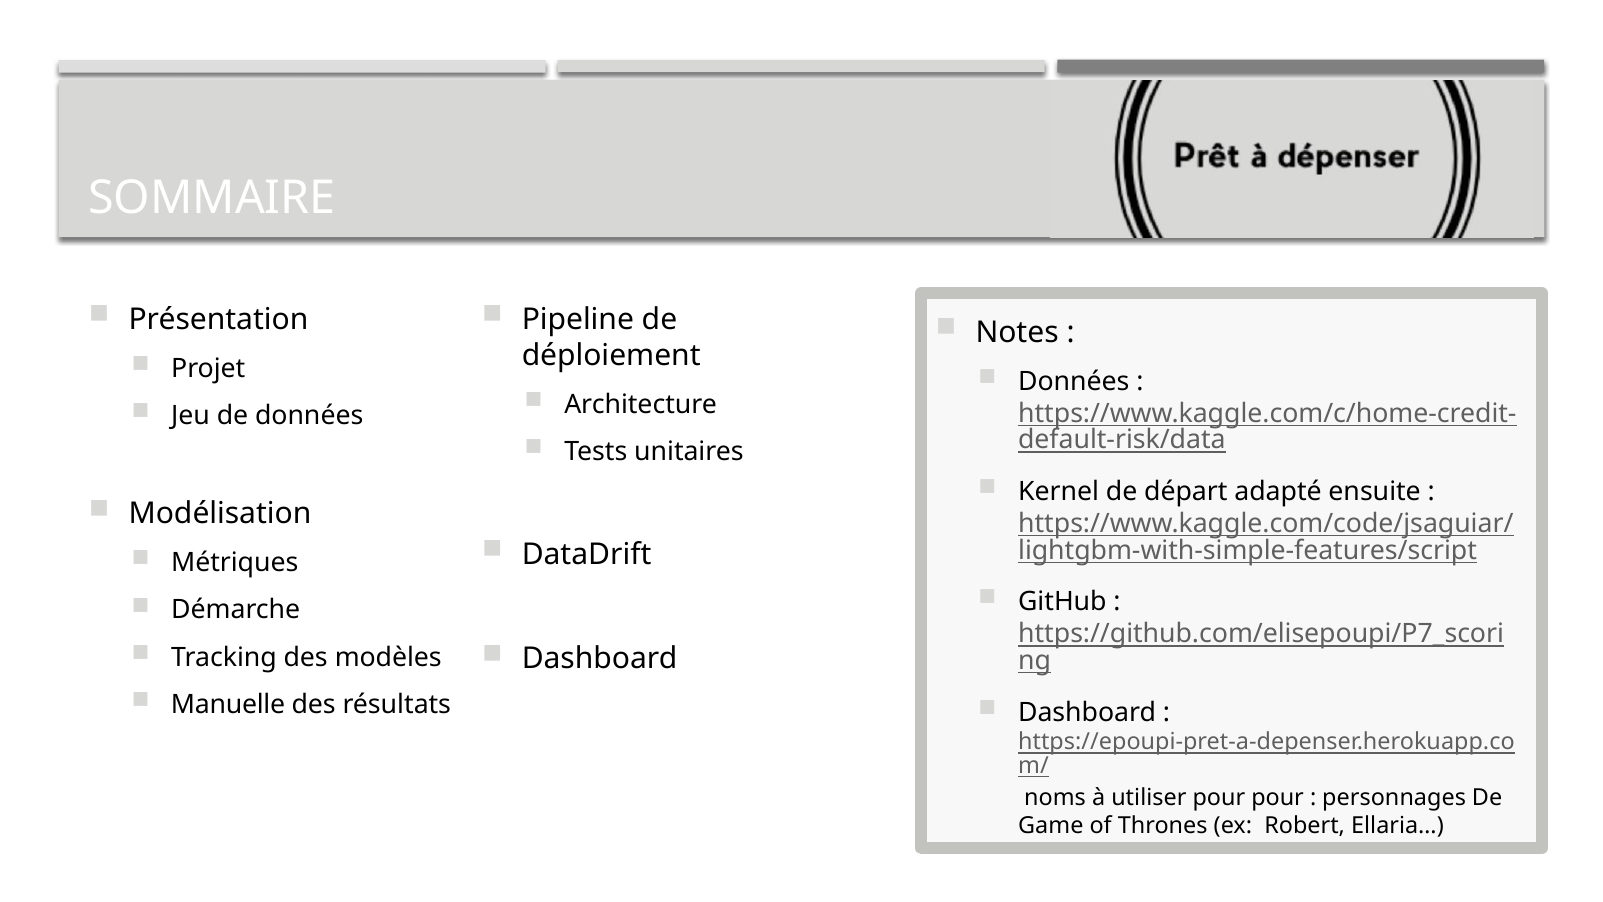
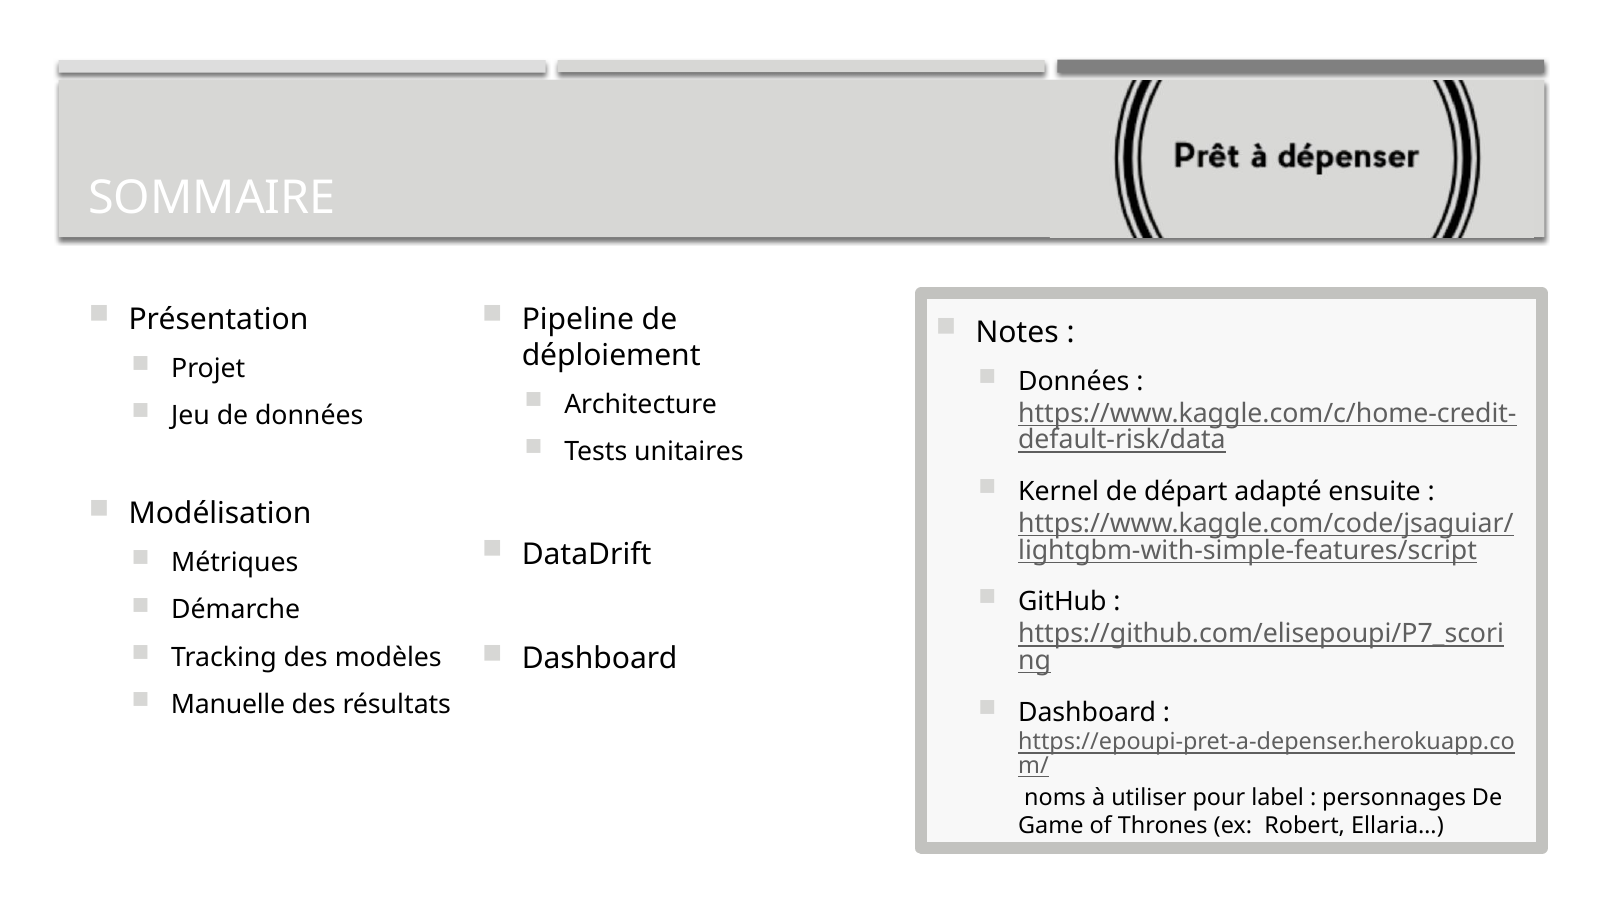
pour pour: pour -> label
